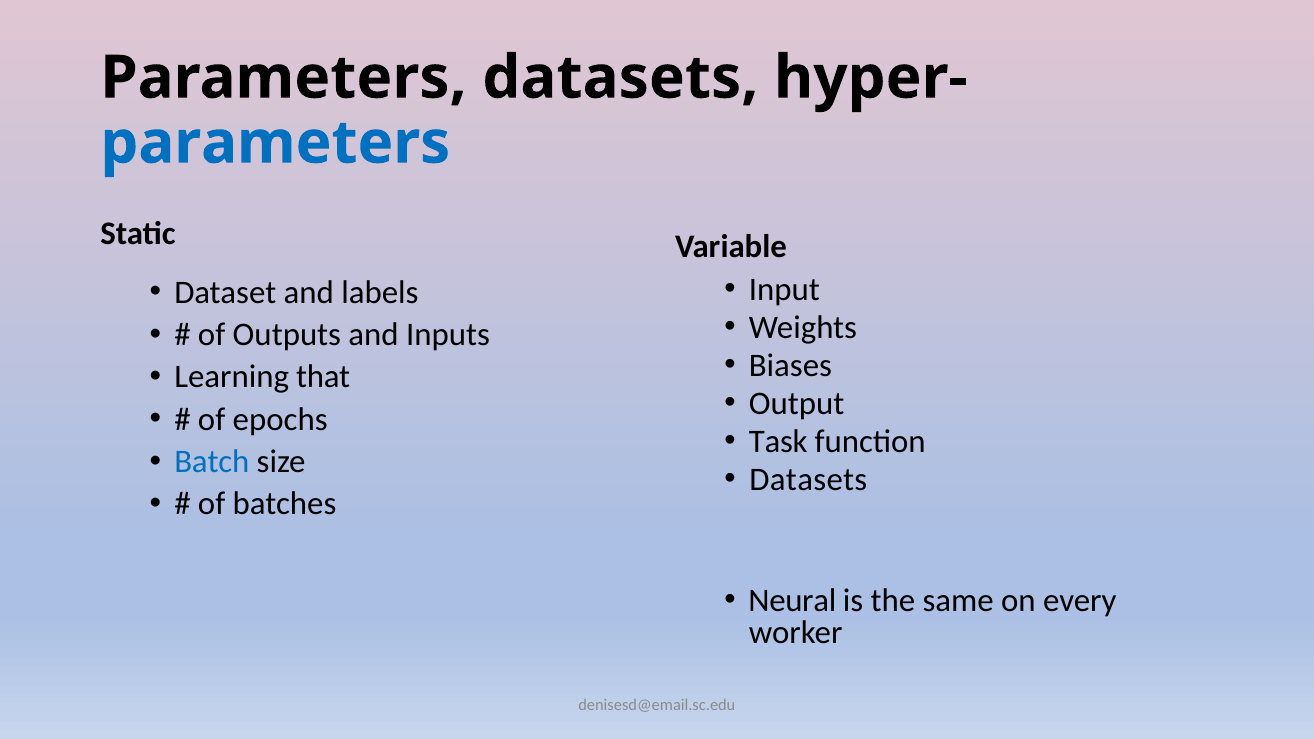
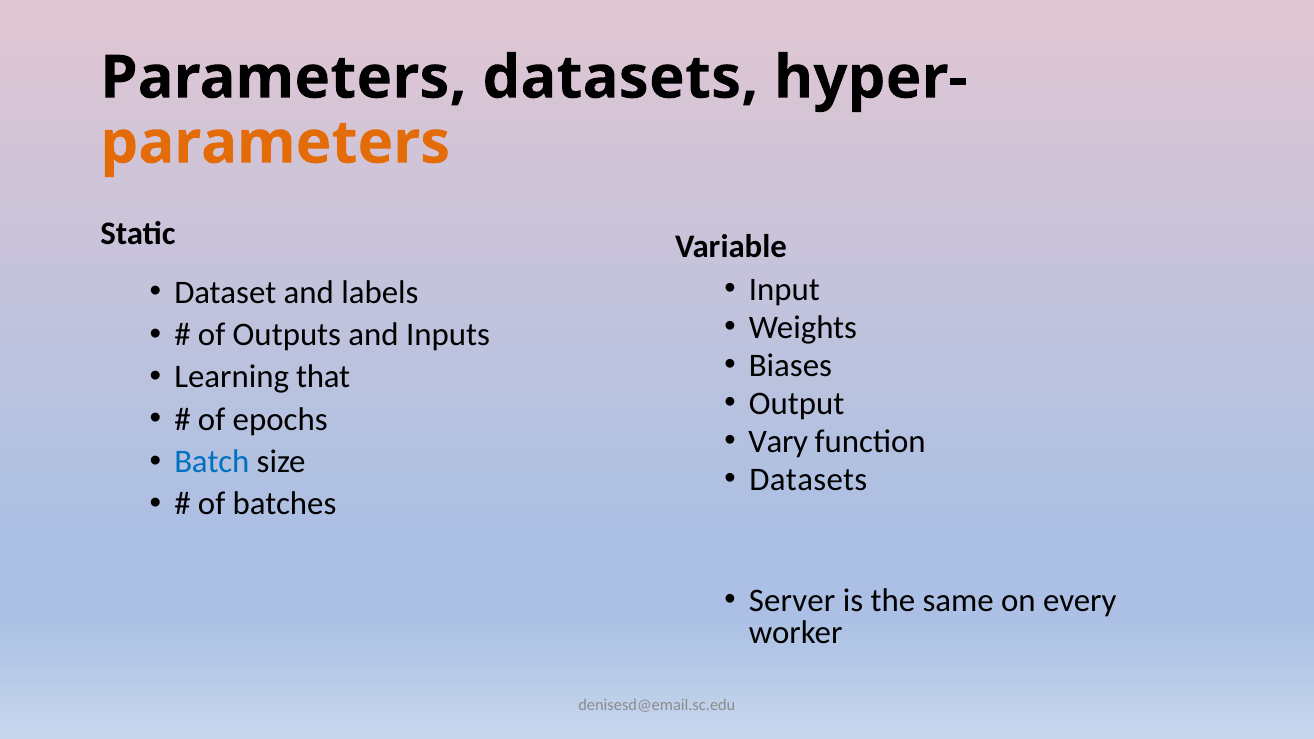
parameters at (275, 143) colour: blue -> orange
Task: Task -> Vary
Neural: Neural -> Server
